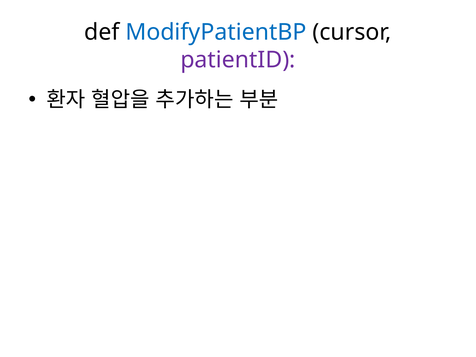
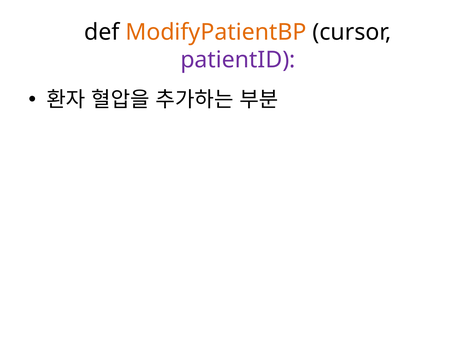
ModifyPatientBP colour: blue -> orange
